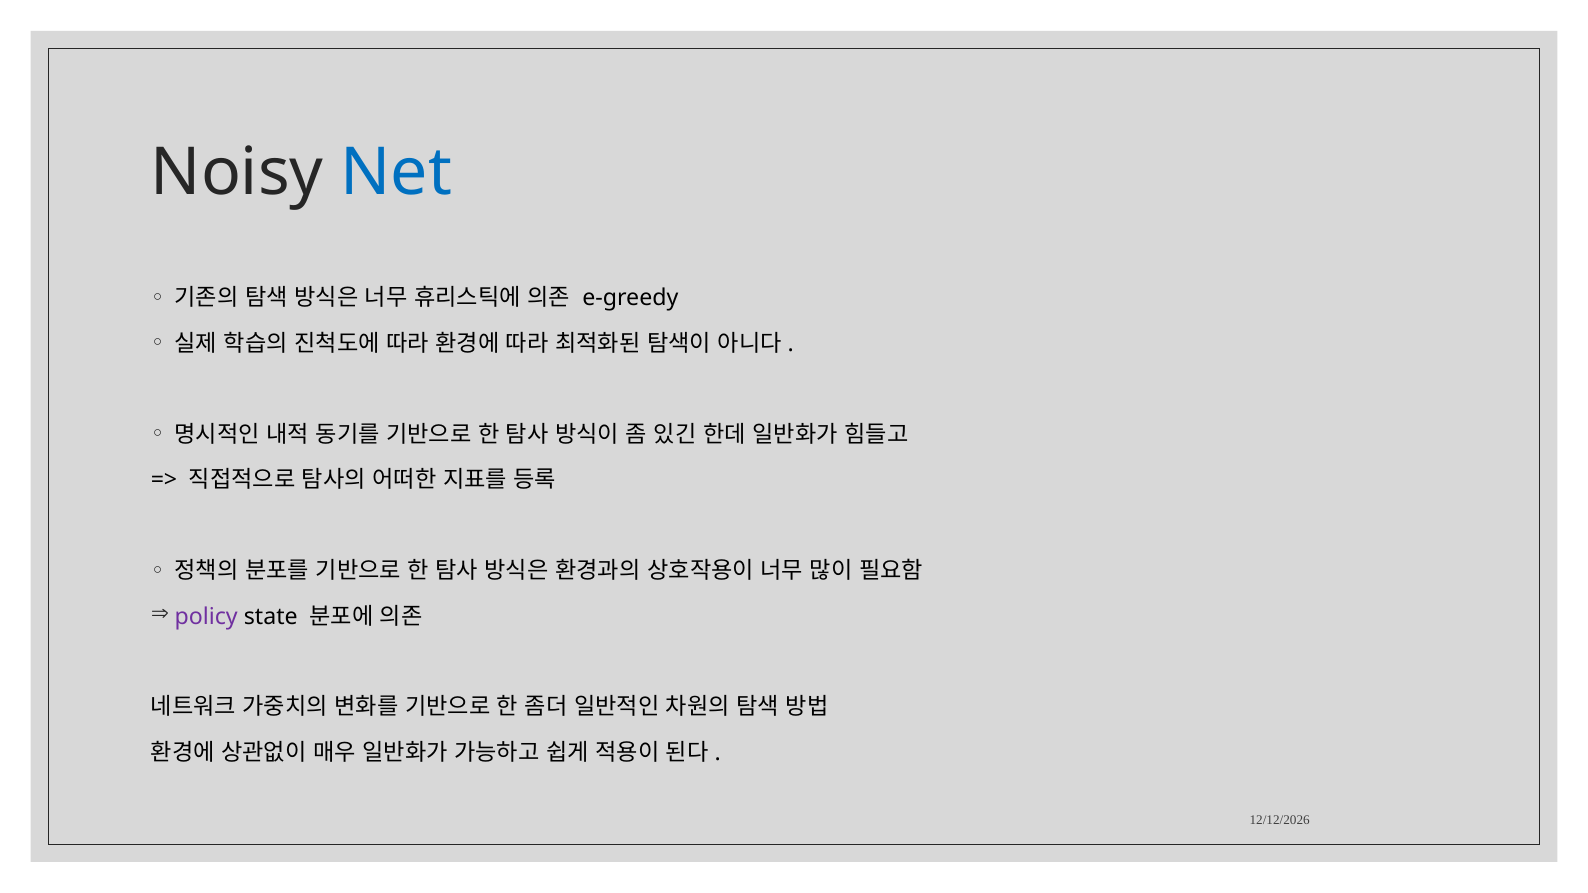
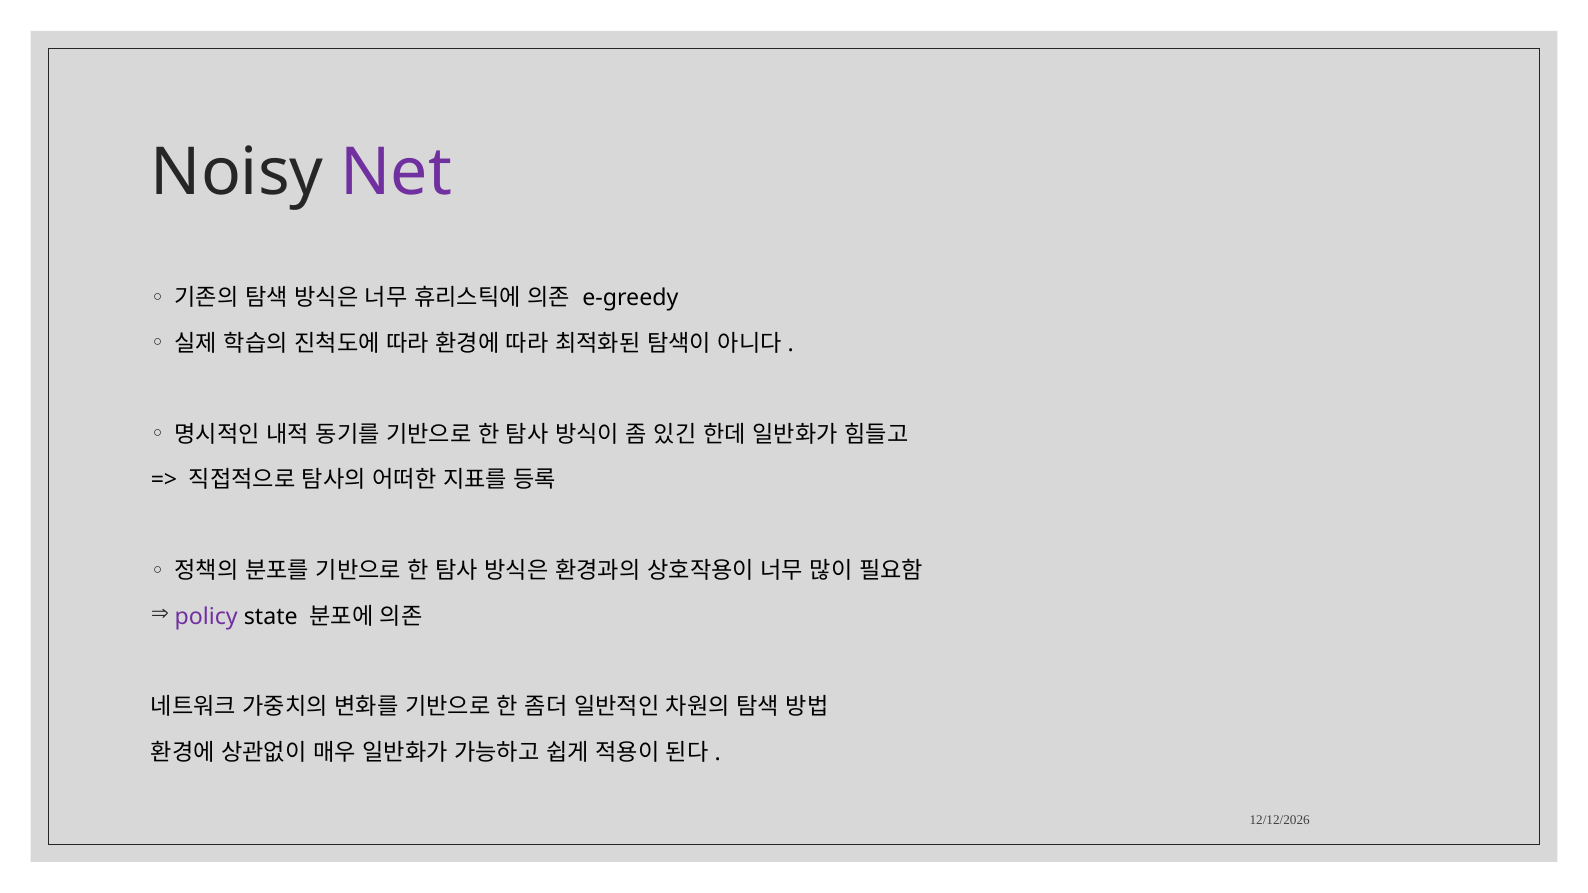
Net colour: blue -> purple
